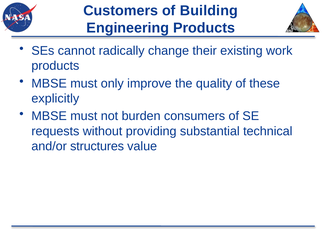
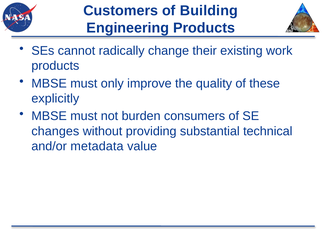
requests: requests -> changes
structures: structures -> metadata
